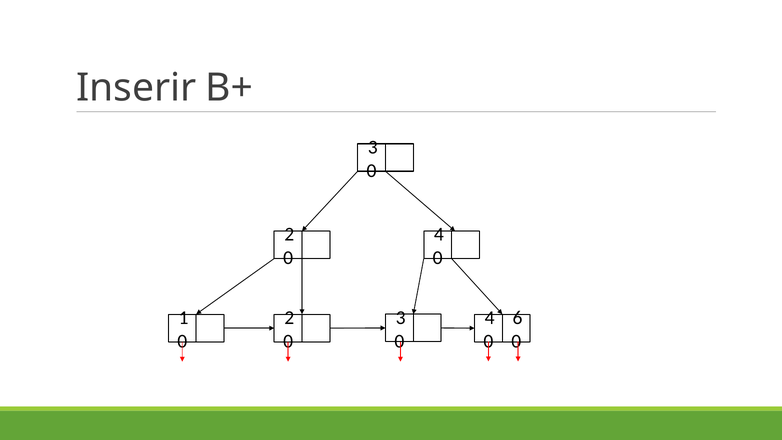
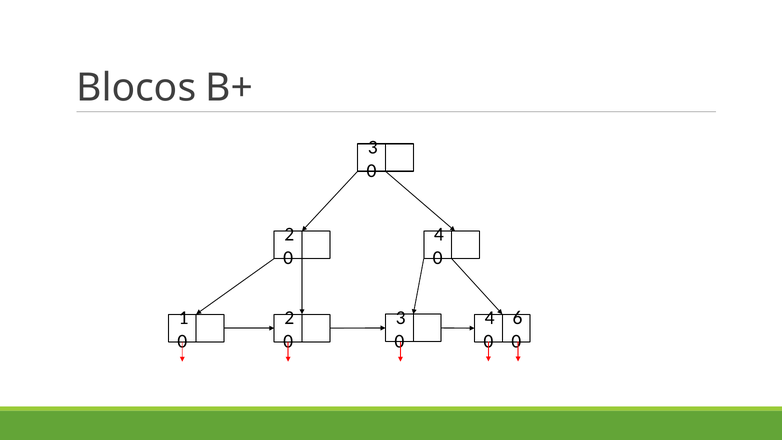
Inserir: Inserir -> Blocos
